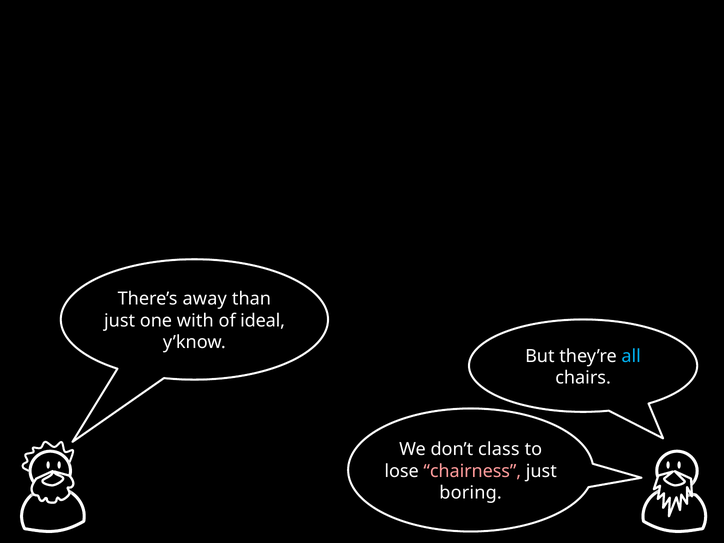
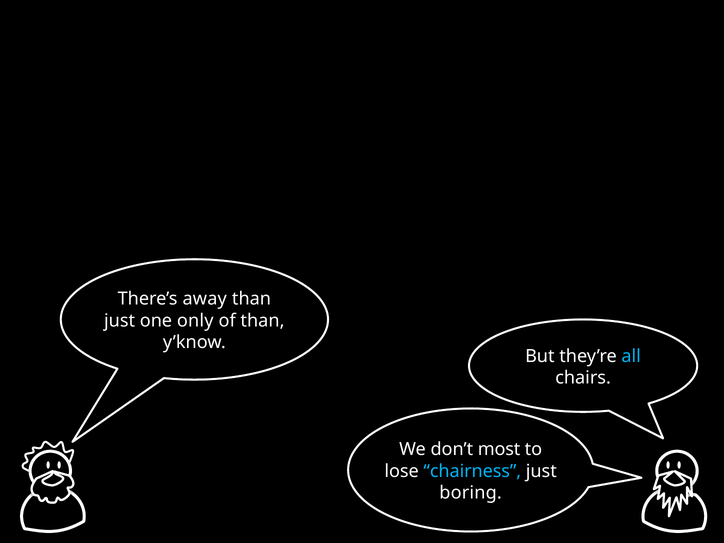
with: with -> only
of ideal: ideal -> than
class: class -> most
chairness colour: pink -> light blue
